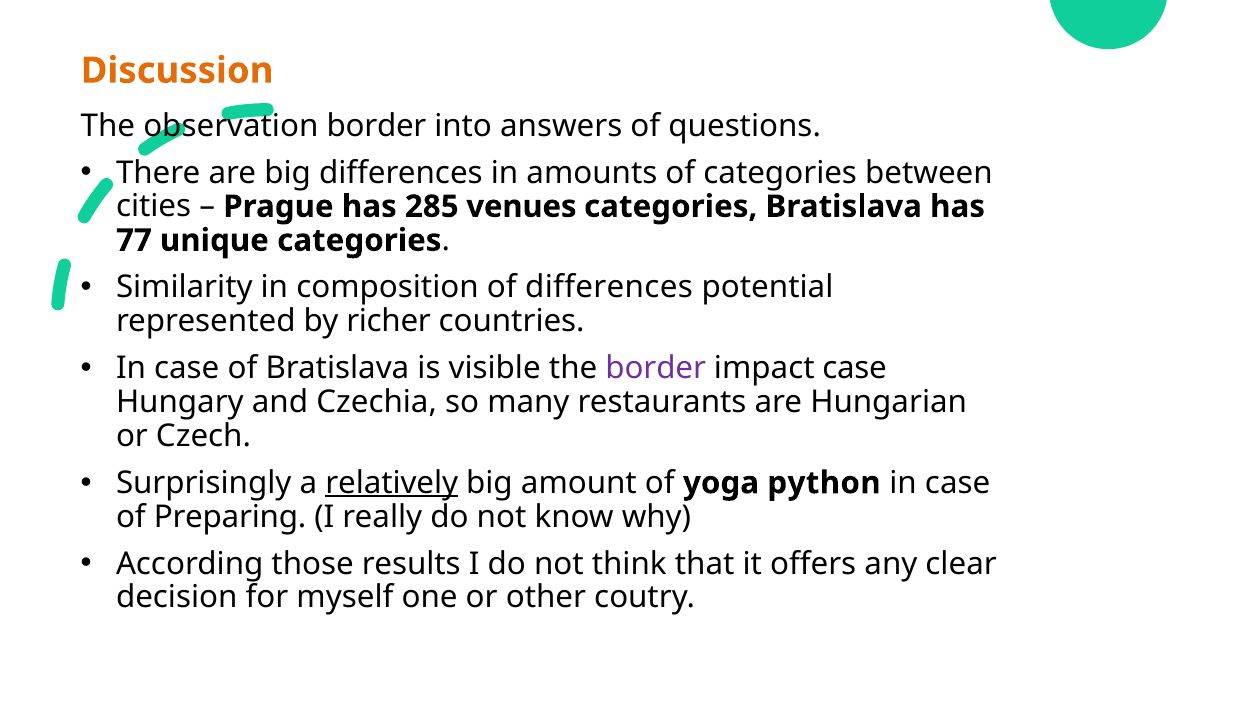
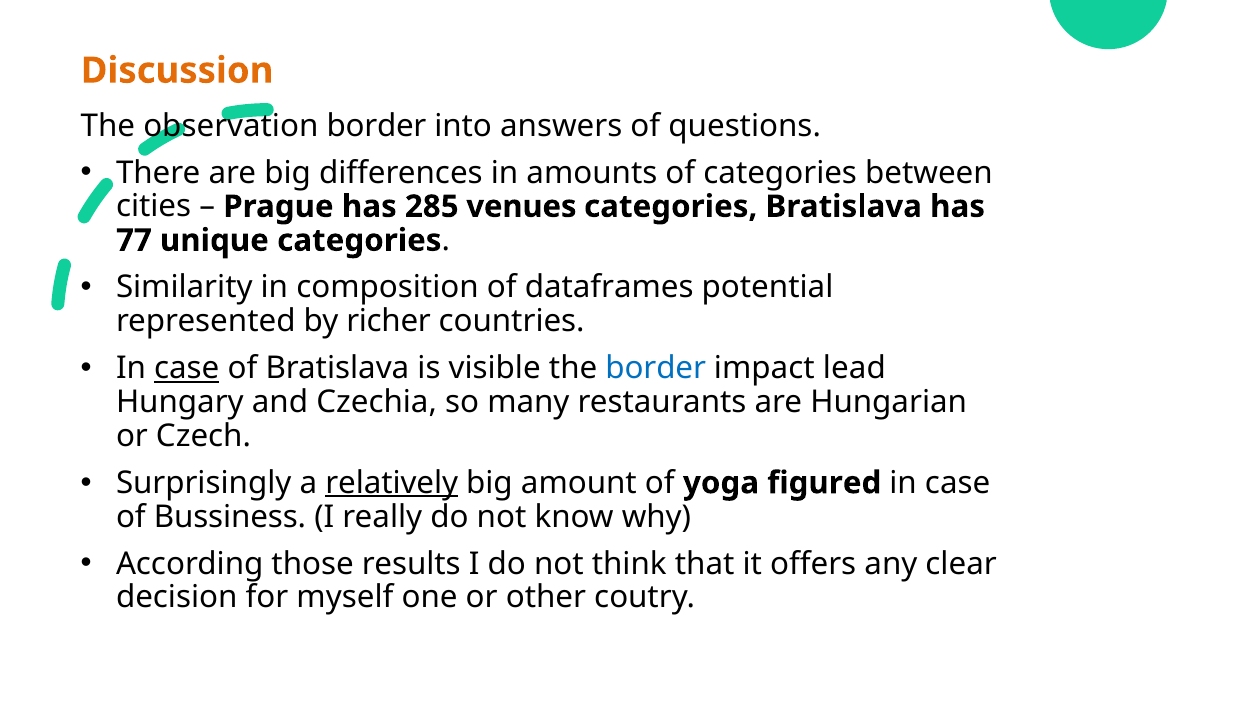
of differences: differences -> dataframes
case at (187, 368) underline: none -> present
border at (656, 368) colour: purple -> blue
impact case: case -> lead
python: python -> figured
Preparing: Preparing -> Bussiness
